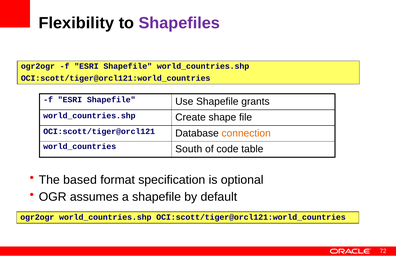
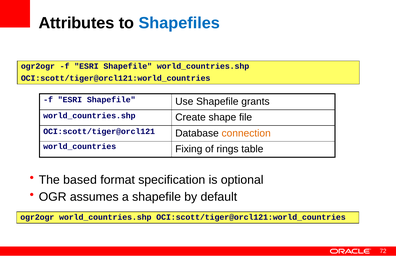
Flexibility: Flexibility -> Attributes
Shapefiles colour: purple -> blue
South: South -> Fixing
code: code -> rings
